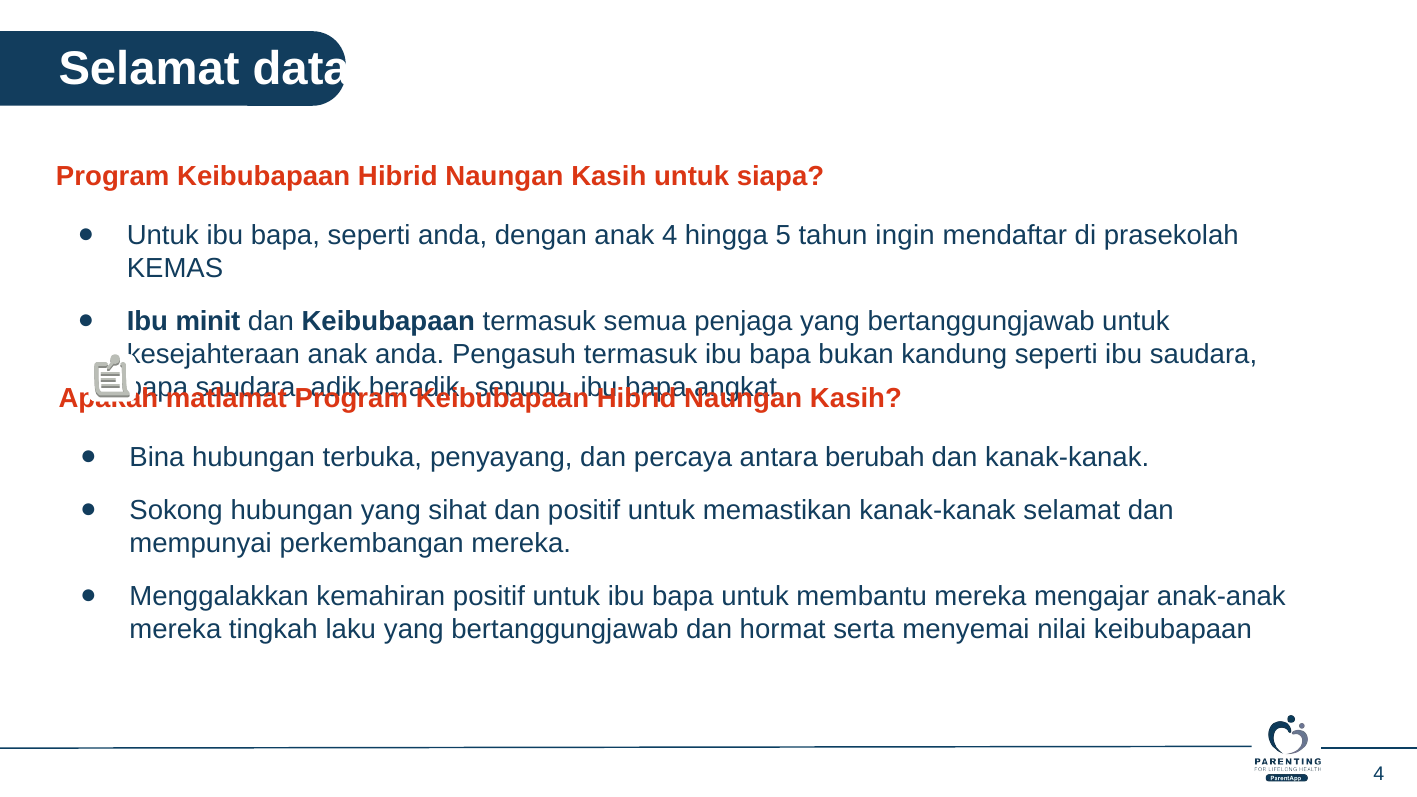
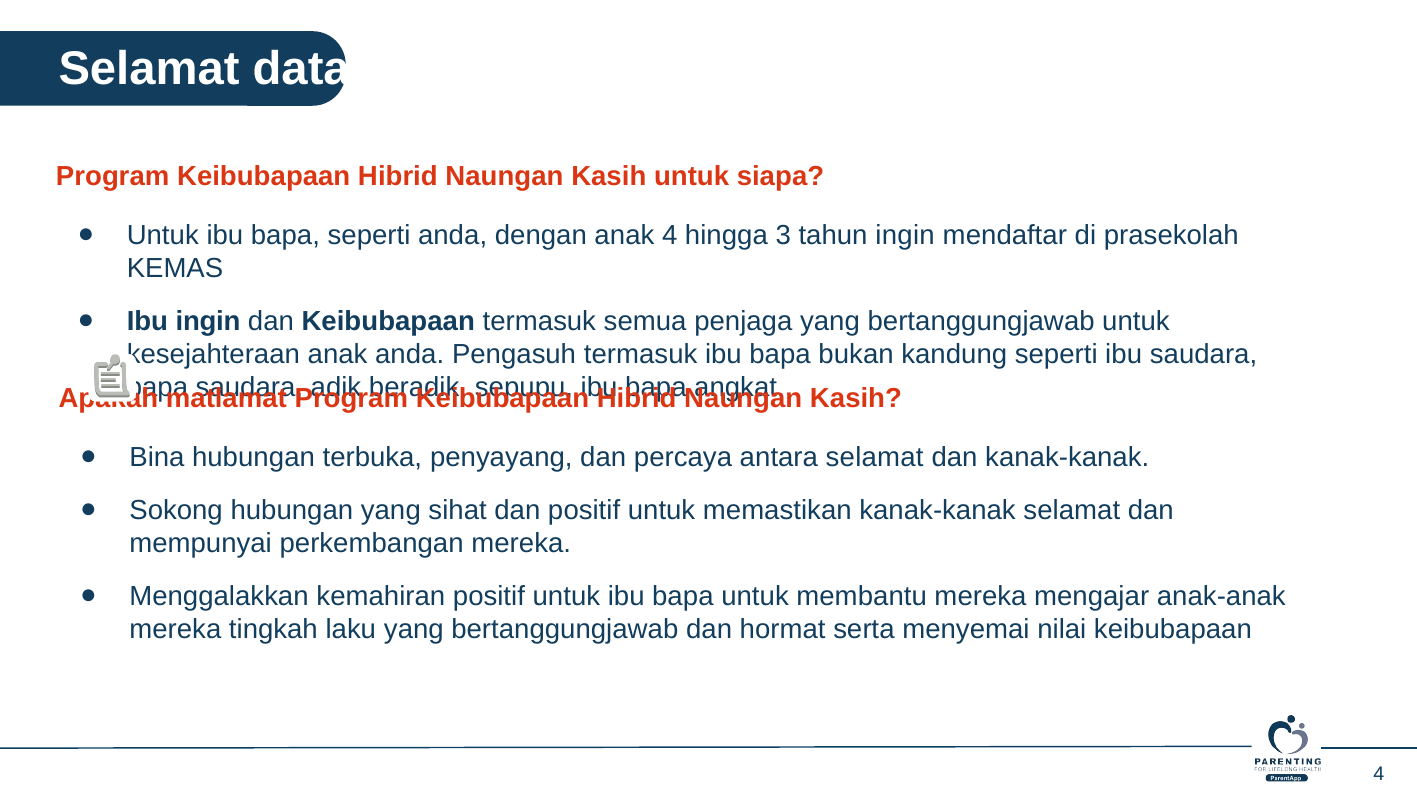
5: 5 -> 3
Ibu minit: minit -> ingin
antara berubah: berubah -> selamat
